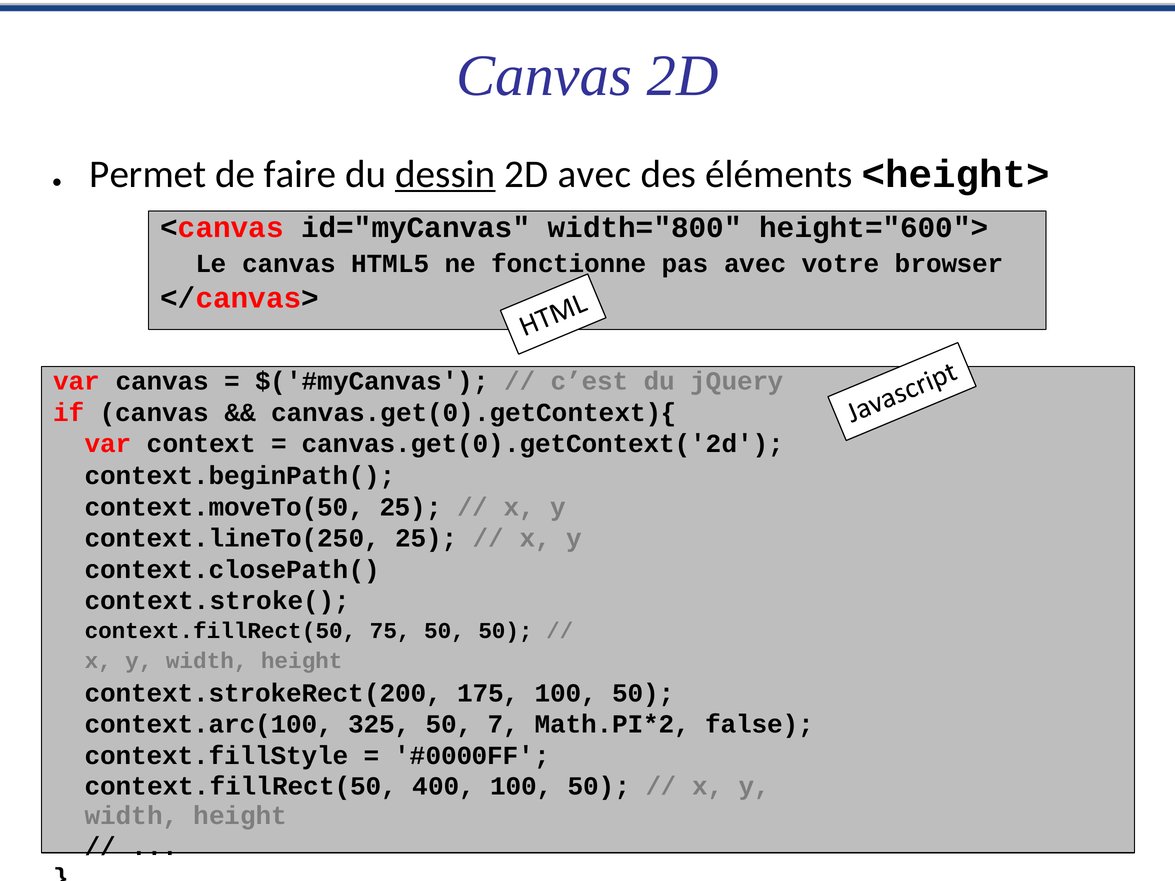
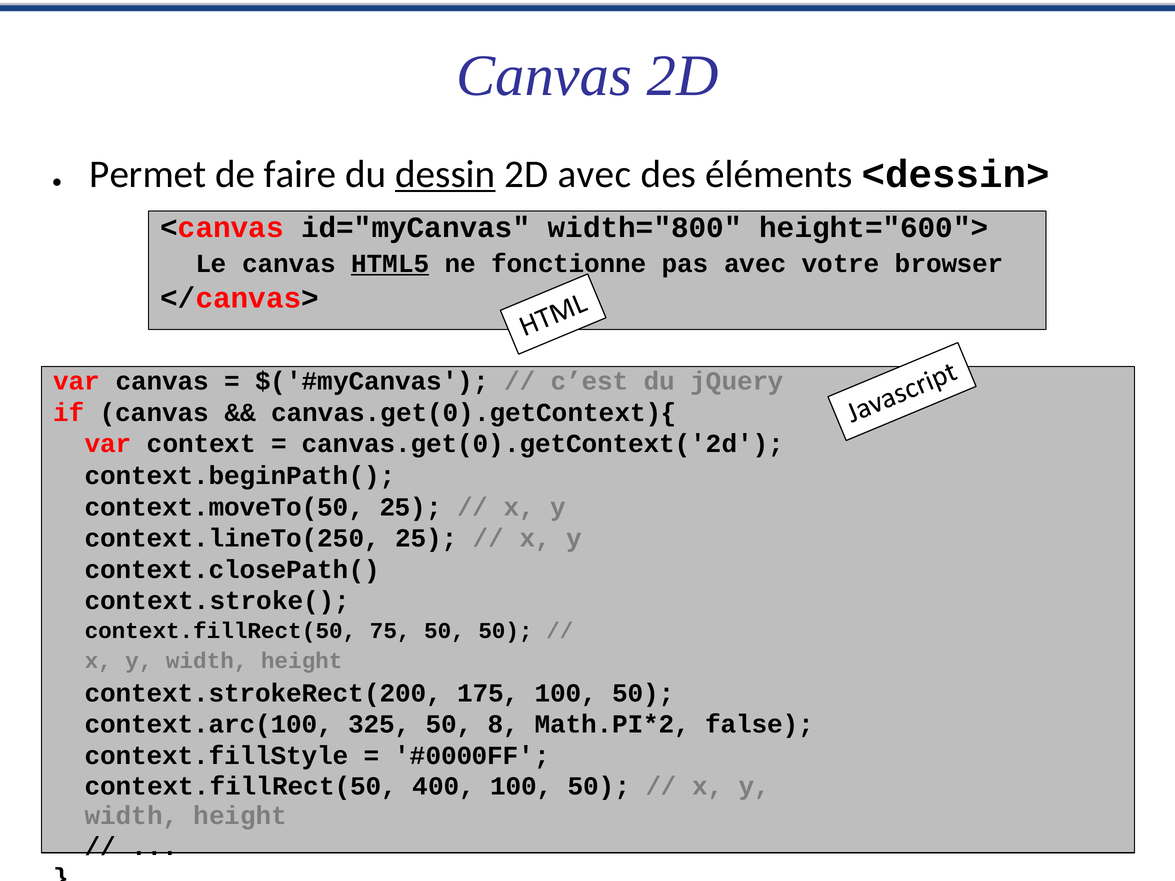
<height>: <height> -> <dessin>
HTML5 underline: none -> present
7: 7 -> 8
